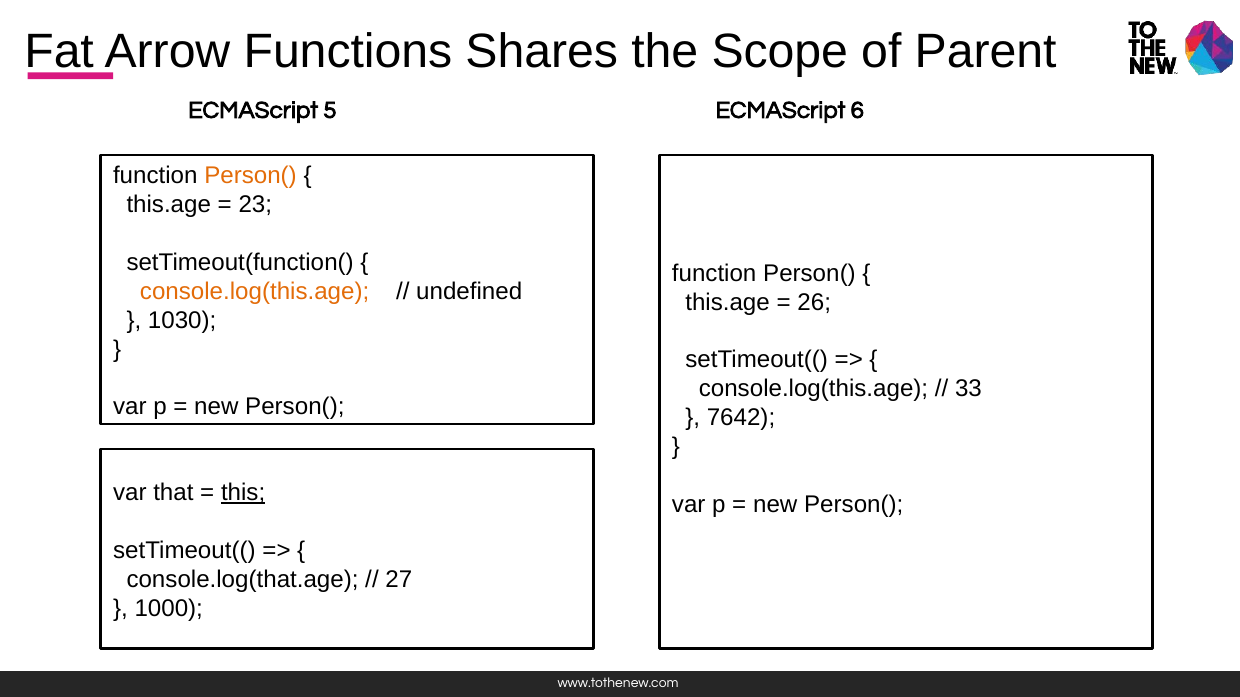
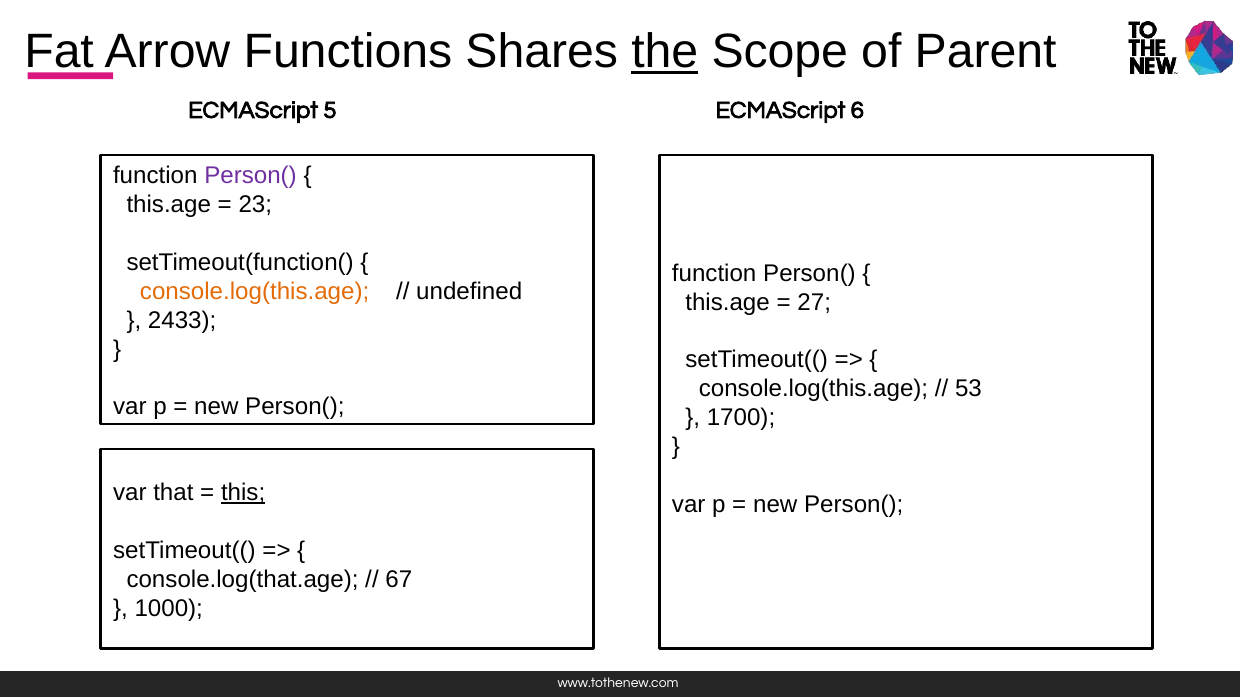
the underline: none -> present
Person( at (251, 176) colour: orange -> purple
26: 26 -> 27
1030: 1030 -> 2433
33: 33 -> 53
7642: 7642 -> 1700
27: 27 -> 67
